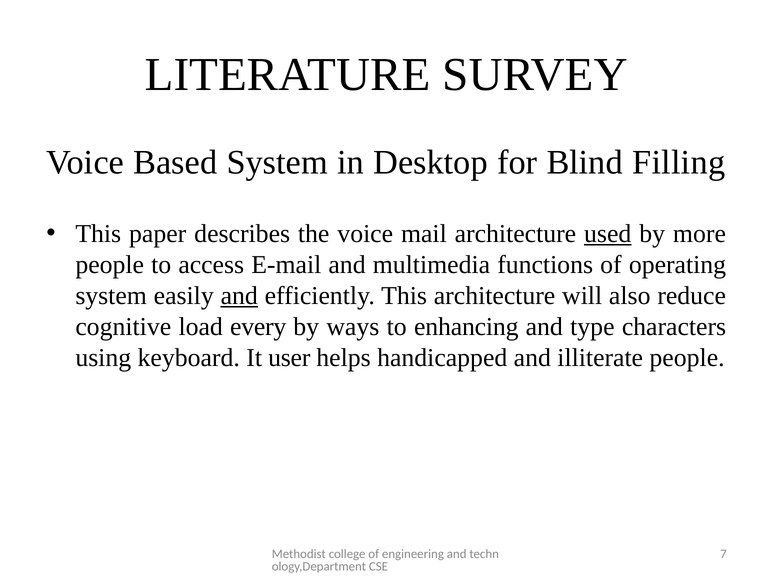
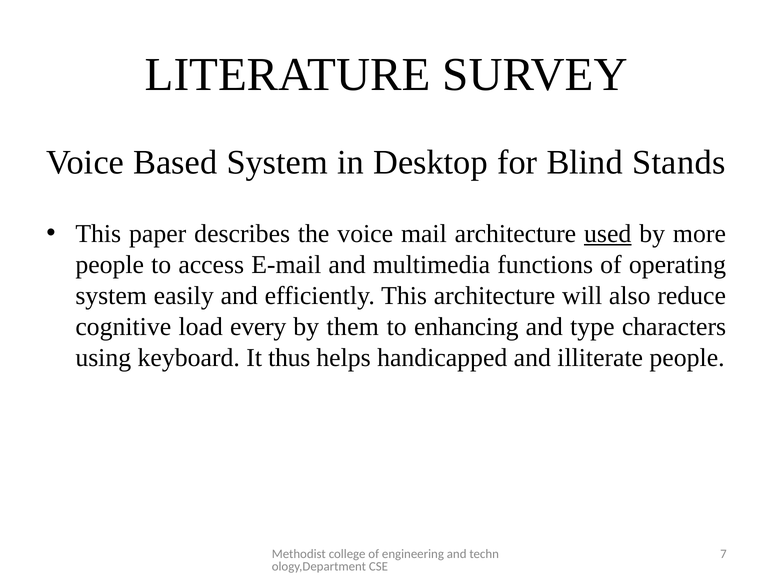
Filling: Filling -> Stands
and at (239, 296) underline: present -> none
ways: ways -> them
user: user -> thus
